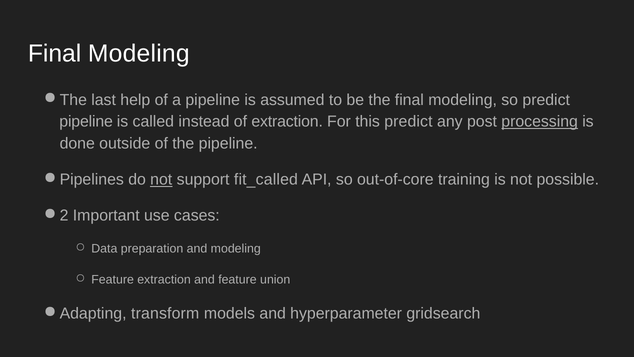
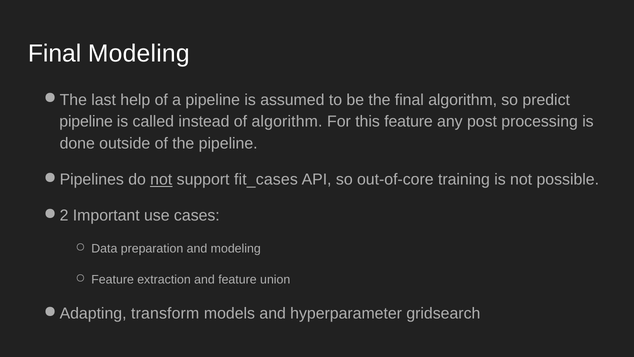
the final modeling: modeling -> algorithm
of extraction: extraction -> algorithm
this predict: predict -> feature
processing underline: present -> none
fit_called: fit_called -> fit_cases
